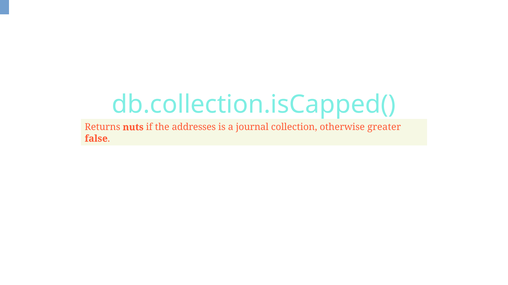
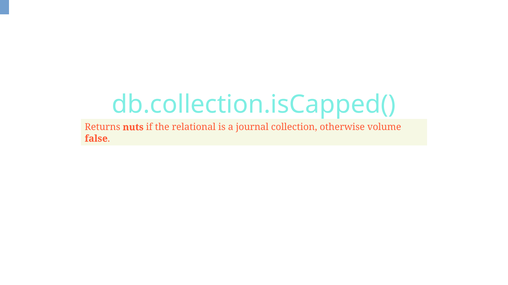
addresses: addresses -> relational
greater: greater -> volume
